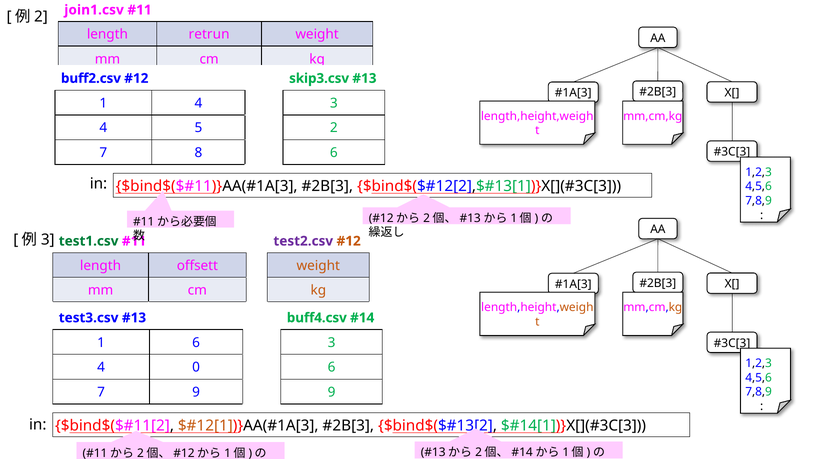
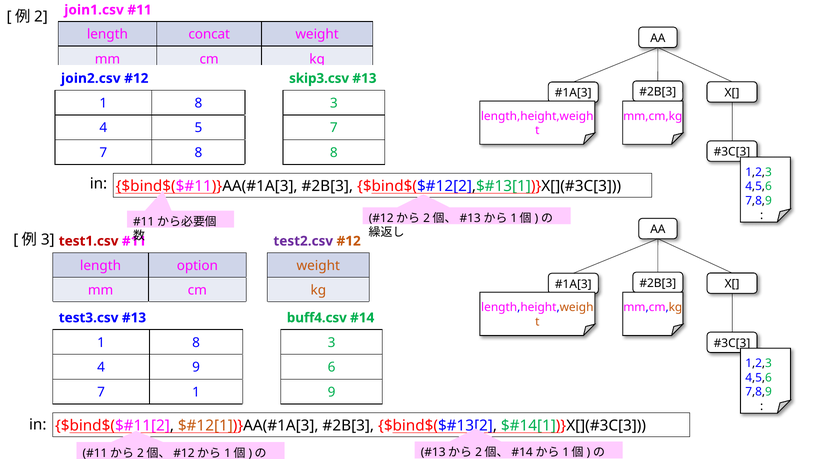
retrun: retrun -> concat
buff2.csv: buff2.csv -> join2.csv
4 at (198, 103): 4 -> 8
5 2: 2 -> 7
8 6: 6 -> 8
test1.csv colour: green -> red
offsett: offsett -> option
6 at (196, 343): 6 -> 8
4 0: 0 -> 9
7 9: 9 -> 1
